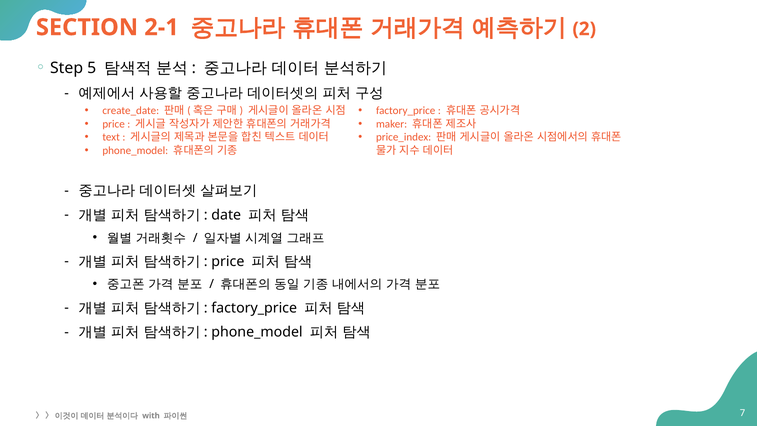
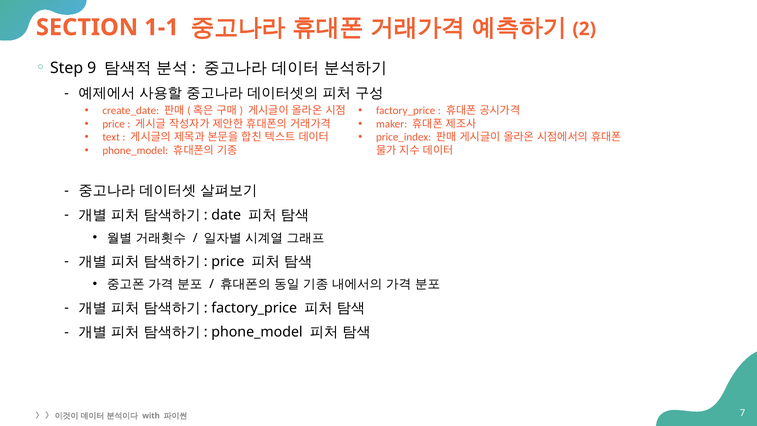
2-1: 2-1 -> 1-1
5: 5 -> 9
